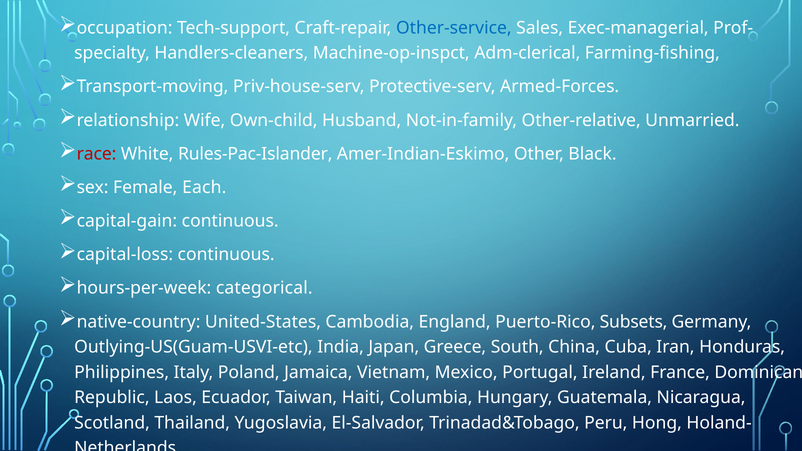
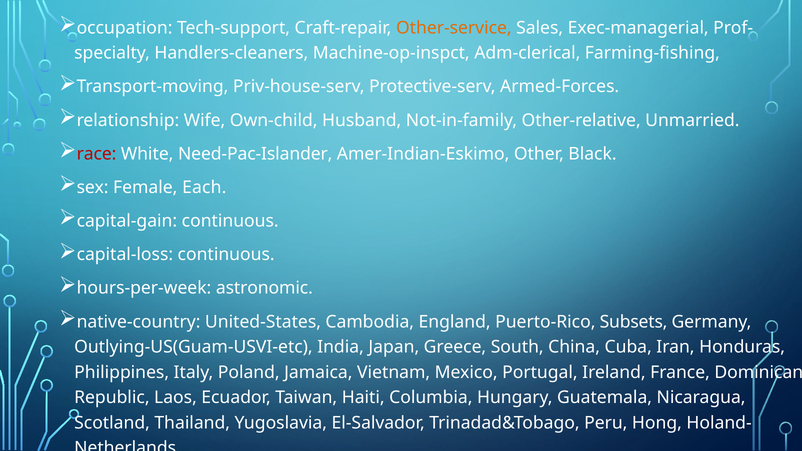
Other-service colour: blue -> orange
Rules-Pac-Islander: Rules-Pac-Islander -> Need-Pac-Islander
categorical: categorical -> astronomic
